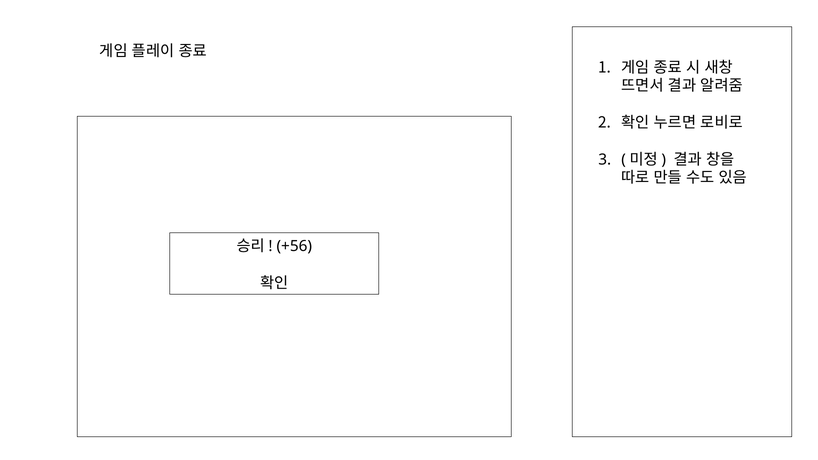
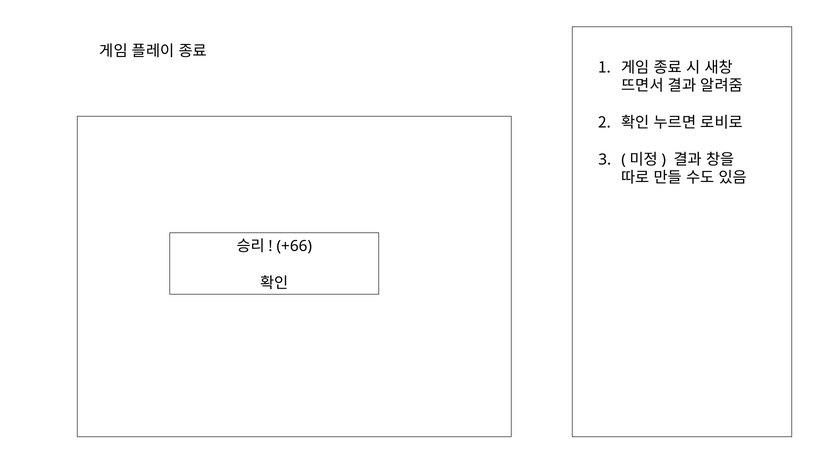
+56: +56 -> +66
